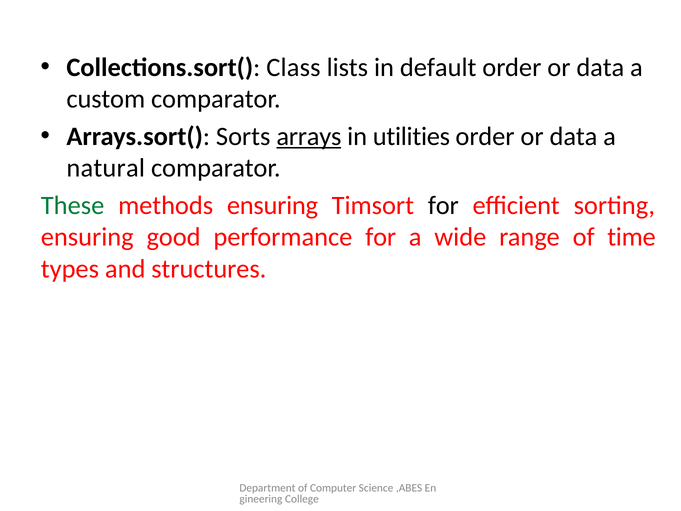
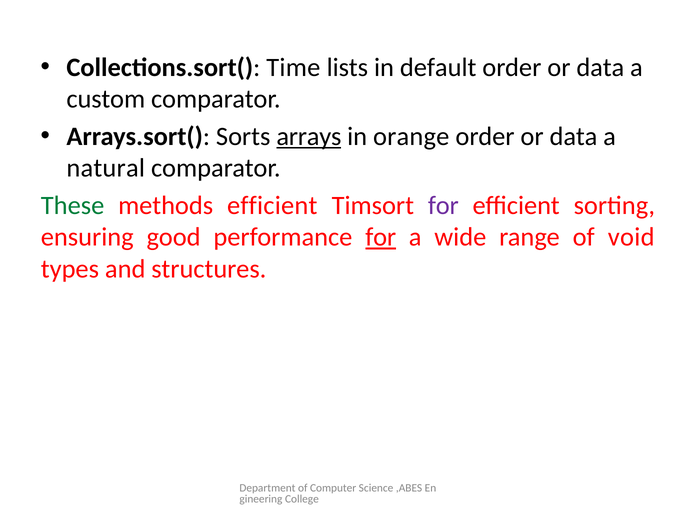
Class: Class -> Time
utilities: utilities -> orange
methods ensuring: ensuring -> efficient
for at (443, 205) colour: black -> purple
for at (381, 237) underline: none -> present
time: time -> void
